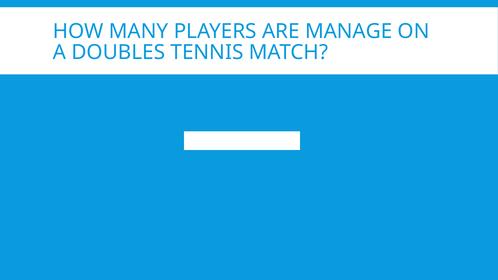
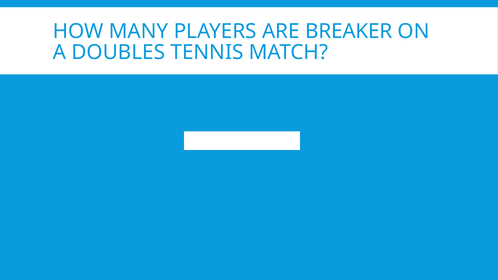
MANAGE: MANAGE -> BREAKER
